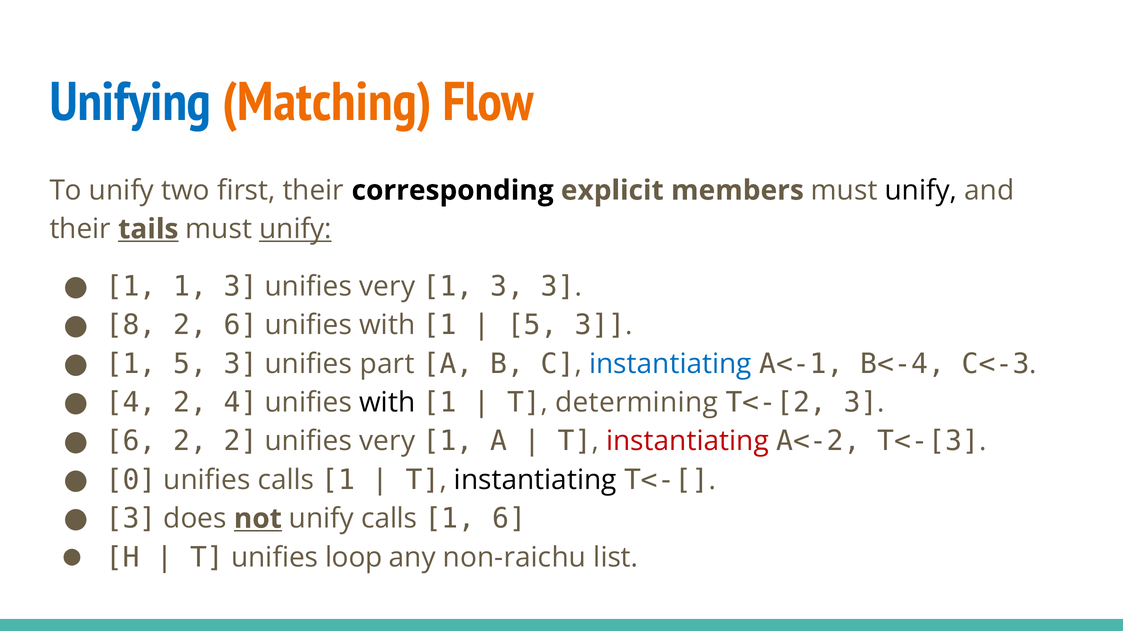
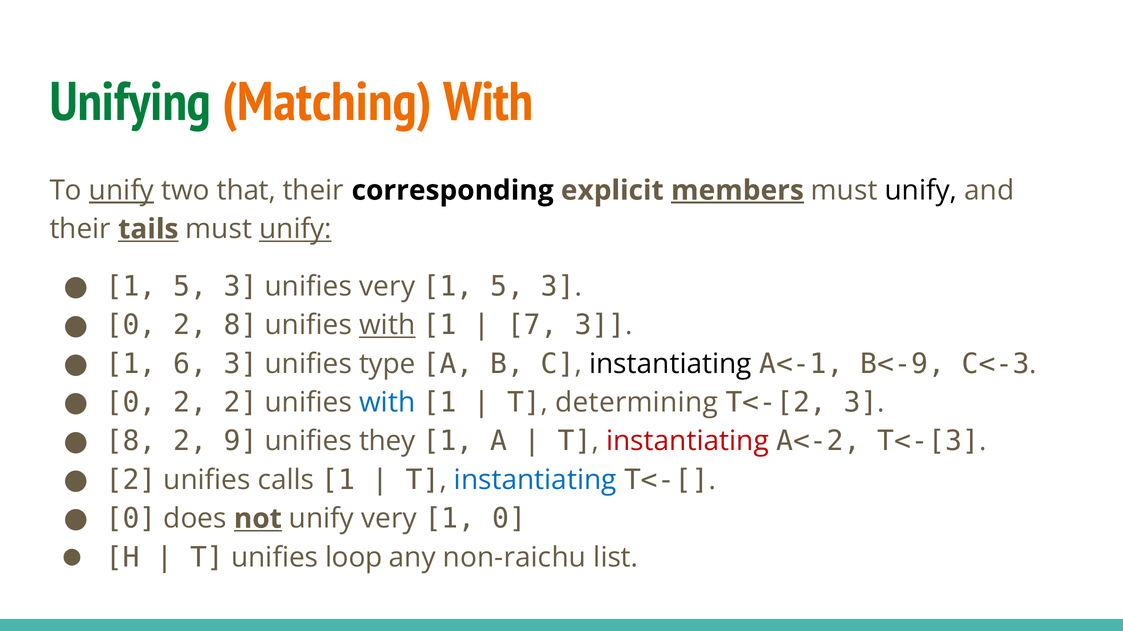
Unifying colour: blue -> green
Matching Flow: Flow -> With
unify at (121, 191) underline: none -> present
first: first -> that
members underline: none -> present
1 at (190, 287): 1 -> 5
3 at (507, 287): 3 -> 5
8 at (131, 326): 8 -> 0
2 6: 6 -> 8
with at (387, 326) underline: none -> present
5 at (532, 326): 5 -> 7
1 5: 5 -> 6
part: part -> type
instantiating at (670, 364) colour: blue -> black
B<-4: B<-4 -> B<-9
4 at (131, 403): 4 -> 0
2 4: 4 -> 2
with at (387, 403) colour: black -> blue
6 at (131, 442): 6 -> 8
2 2: 2 -> 9
very at (387, 442): very -> they
0 at (131, 480): 0 -> 2
instantiating at (535, 480) colour: black -> blue
3 at (131, 519): 3 -> 0
unify calls: calls -> very
1 6: 6 -> 0
